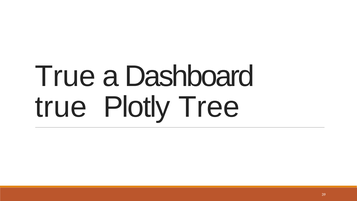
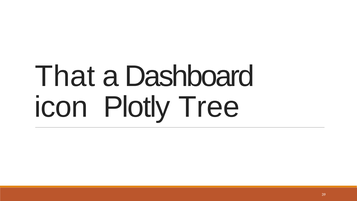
True at (65, 76): True -> That
true at (61, 107): true -> icon
